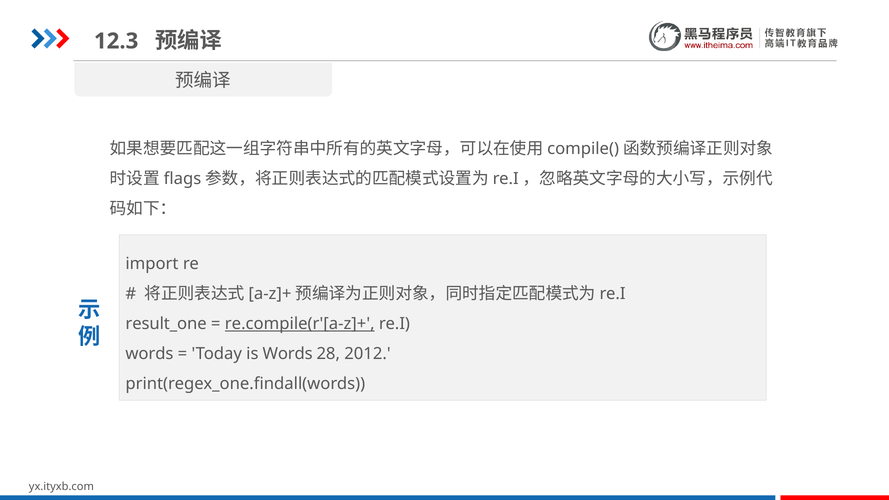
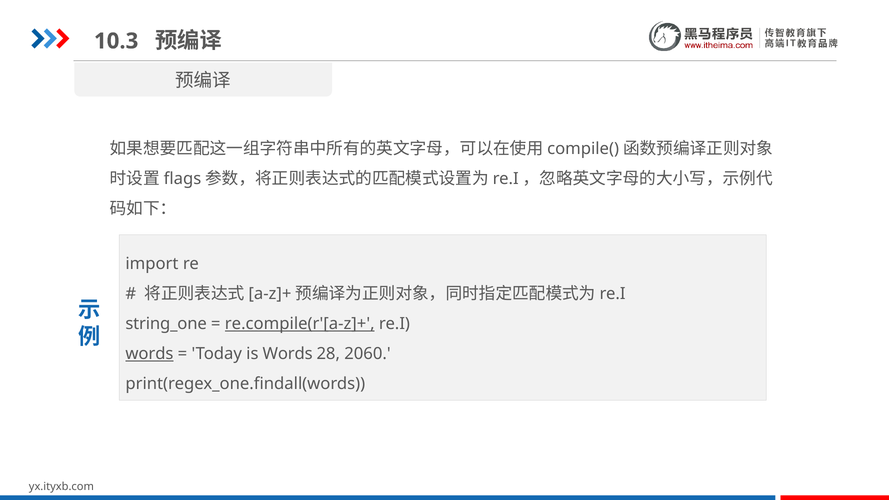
12.3: 12.3 -> 10.3
result_one: result_one -> string_one
words at (149, 354) underline: none -> present
2012: 2012 -> 2060
